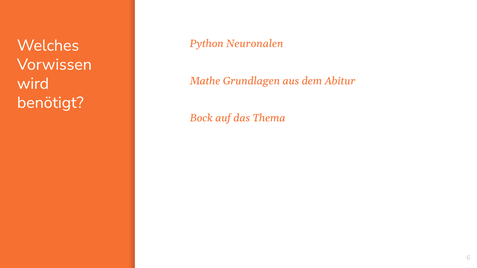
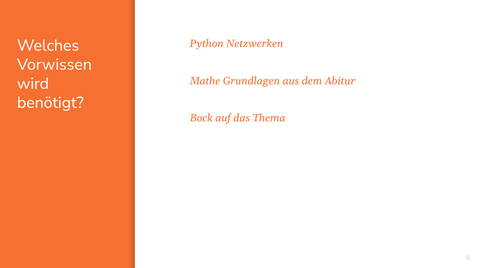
Neuronalen: Neuronalen -> Netzwerken
